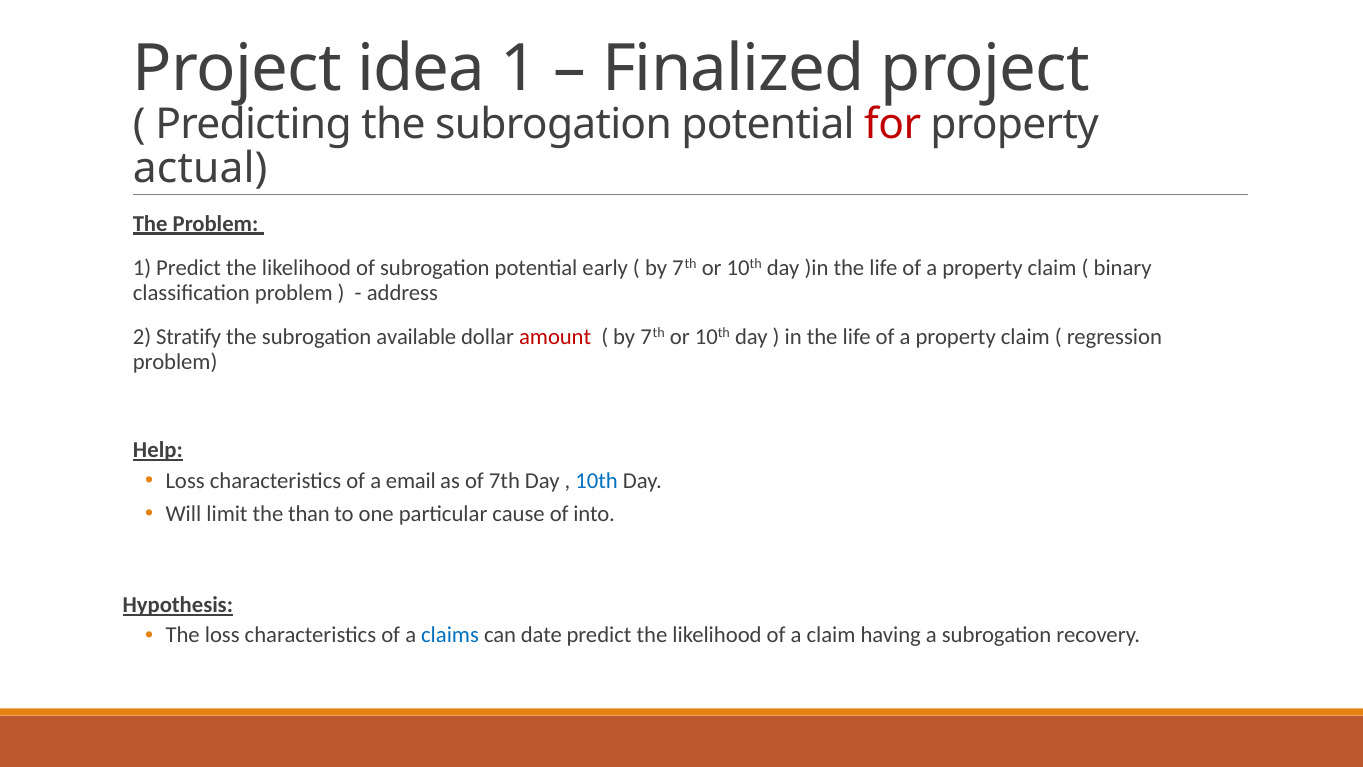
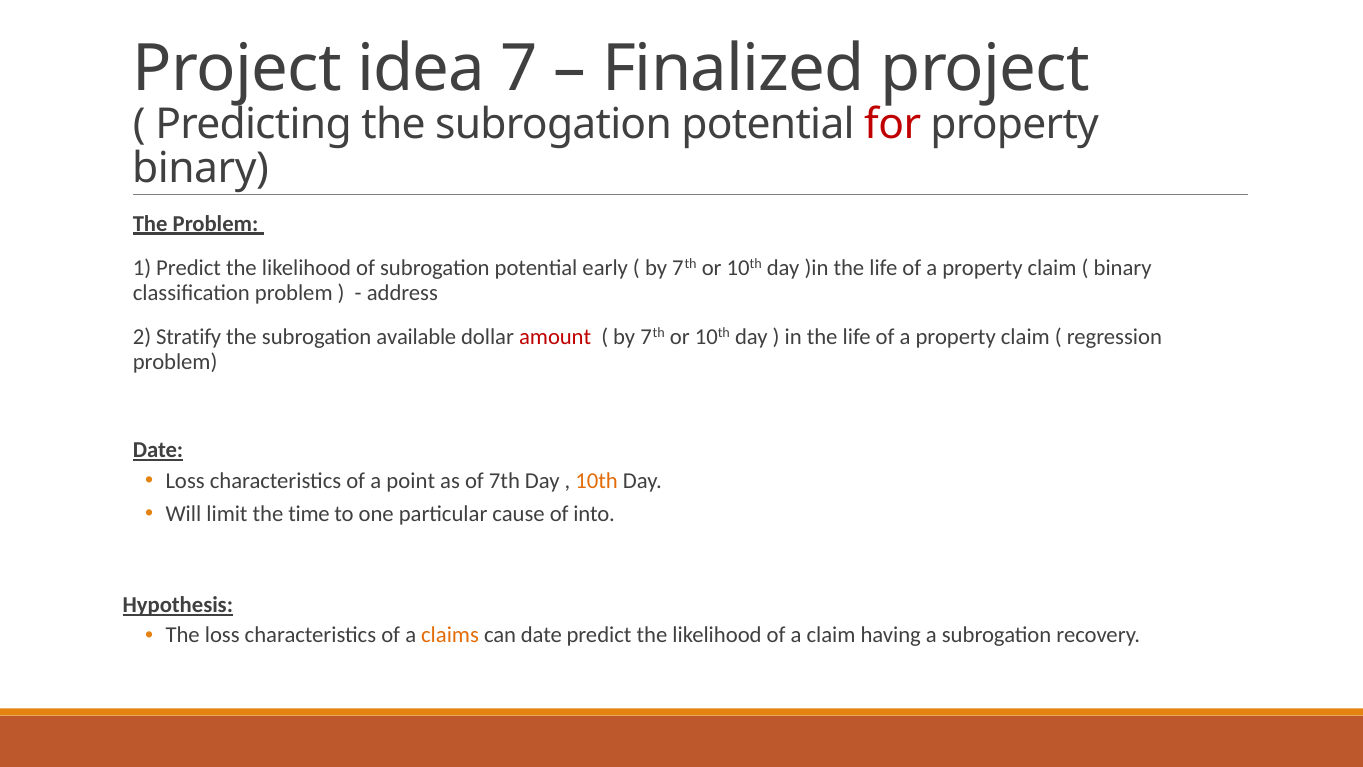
idea 1: 1 -> 7
actual at (200, 168): actual -> binary
Help at (158, 450): Help -> Date
email: email -> point
10th at (597, 480) colour: blue -> orange
than: than -> time
claims colour: blue -> orange
